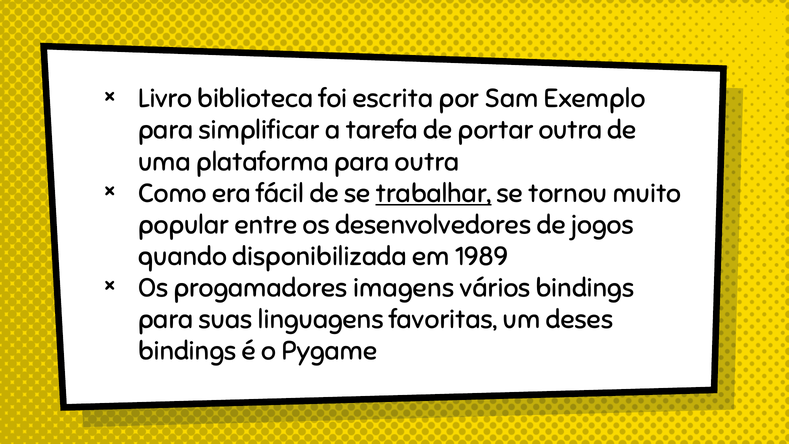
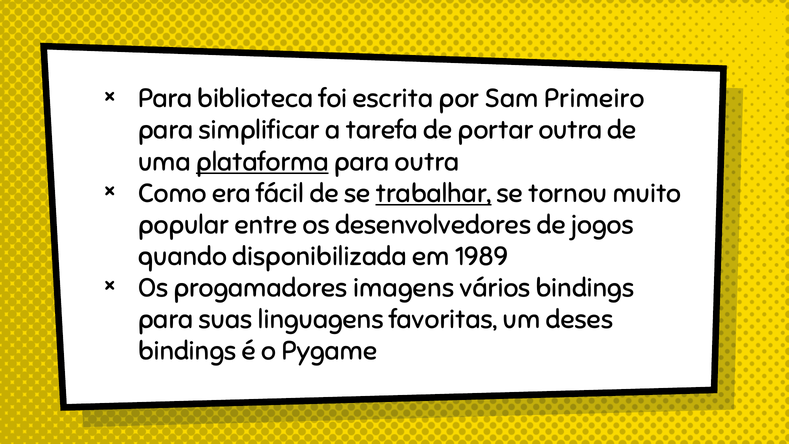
Livro at (165, 99): Livro -> Para
Exemplo: Exemplo -> Primeiro
plataforma underline: none -> present
